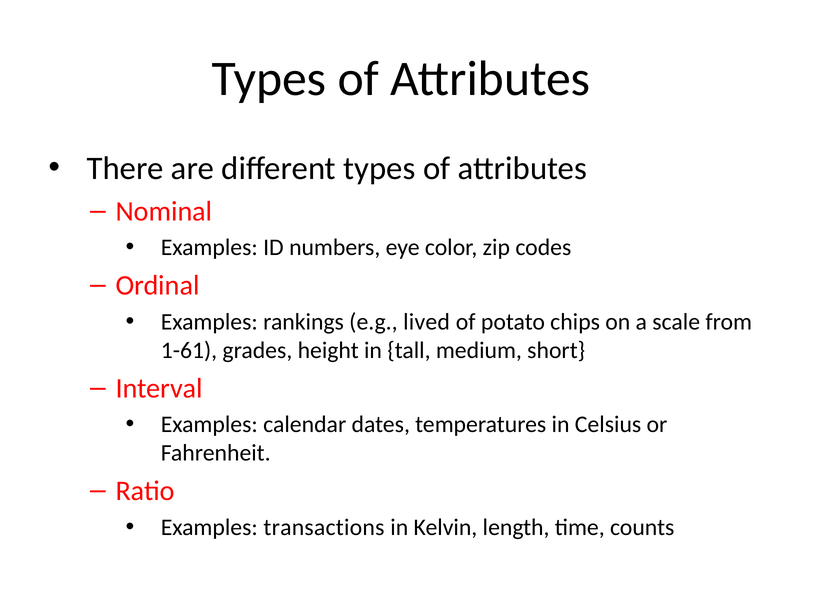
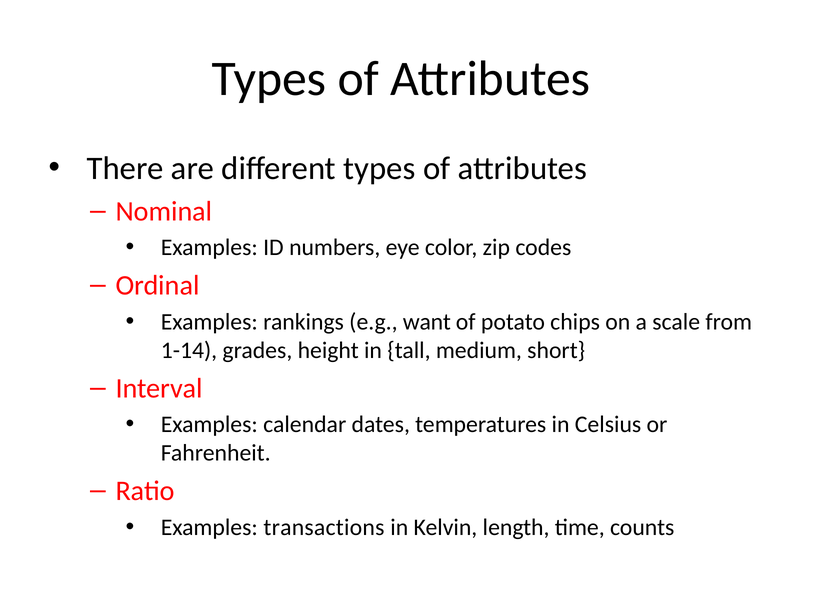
lived: lived -> want
1-61: 1-61 -> 1-14
